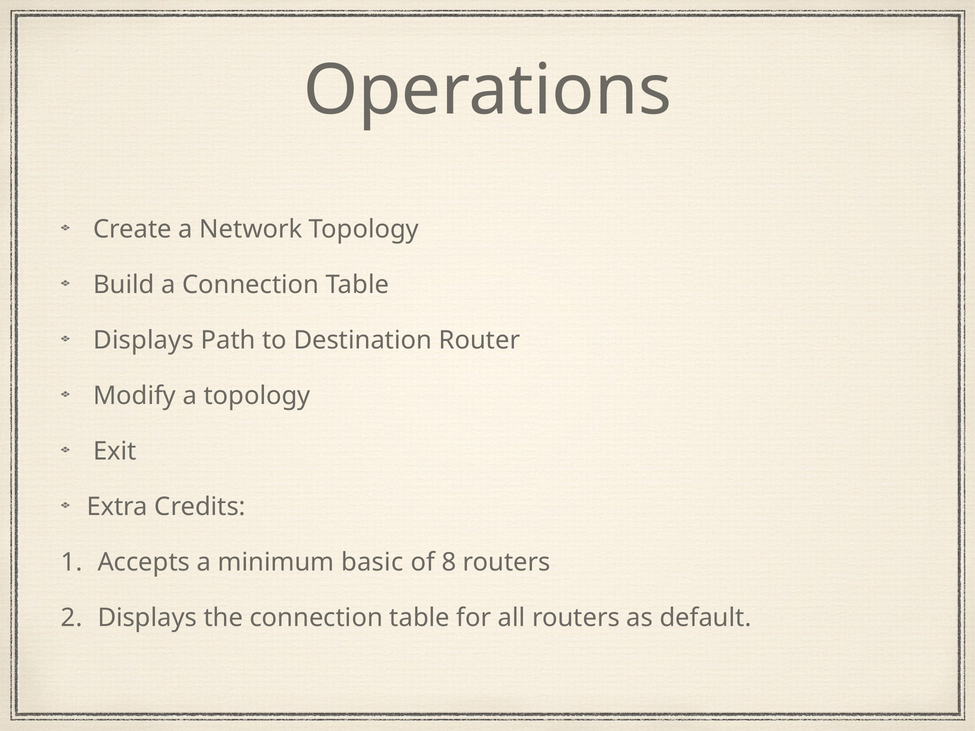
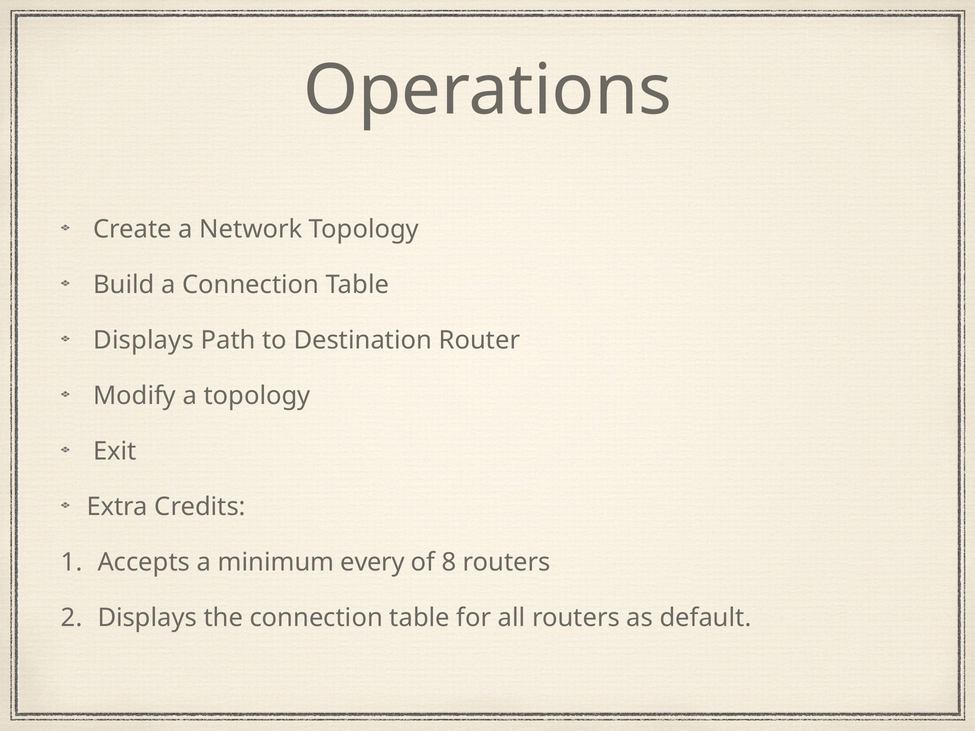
basic: basic -> every
